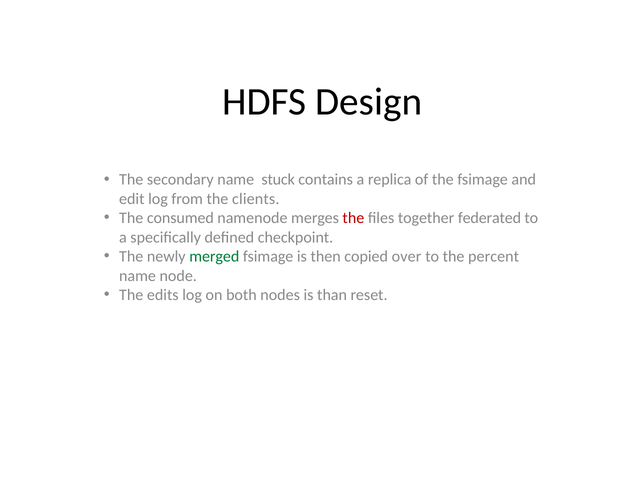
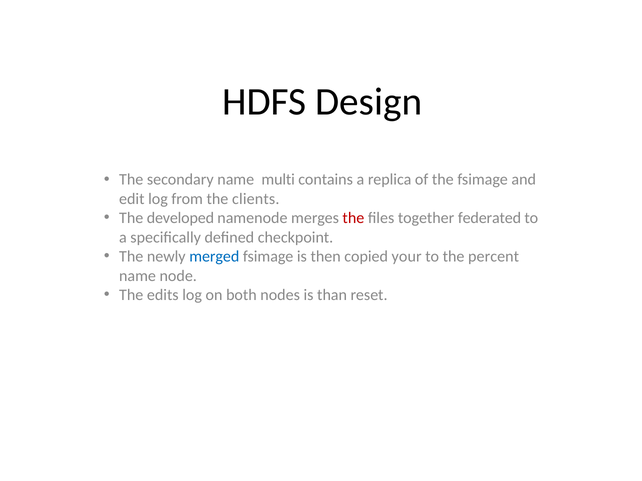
stuck: stuck -> multi
consumed: consumed -> developed
merged colour: green -> blue
over: over -> your
